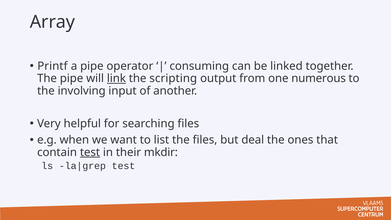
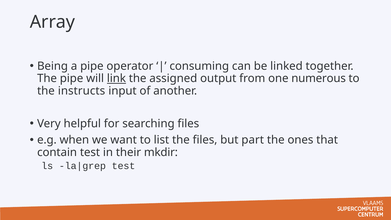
Printf: Printf -> Being
scripting: scripting -> assigned
involving: involving -> instructs
deal: deal -> part
test at (90, 152) underline: present -> none
